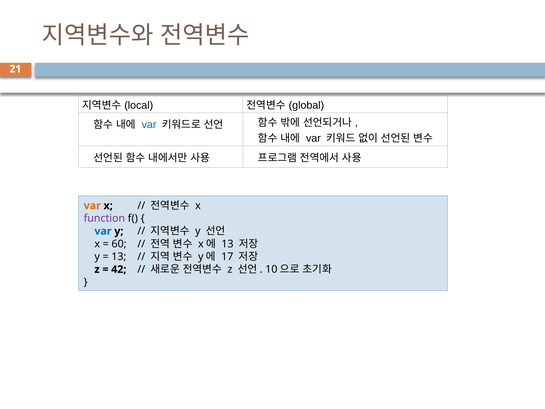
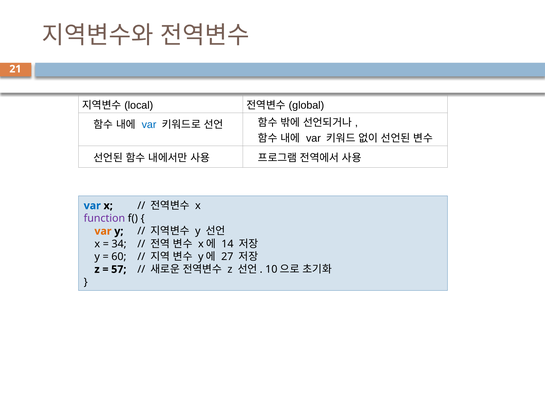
var at (92, 206) colour: orange -> blue
var at (103, 231) colour: blue -> orange
60: 60 -> 34
13 at (227, 244): 13 -> 14
13 at (119, 256): 13 -> 60
17: 17 -> 27
42: 42 -> 57
